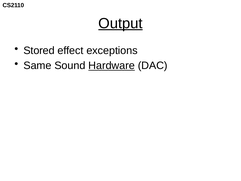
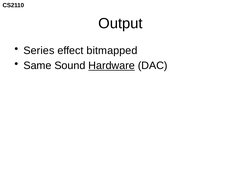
Output underline: present -> none
Stored: Stored -> Series
exceptions: exceptions -> bitmapped
